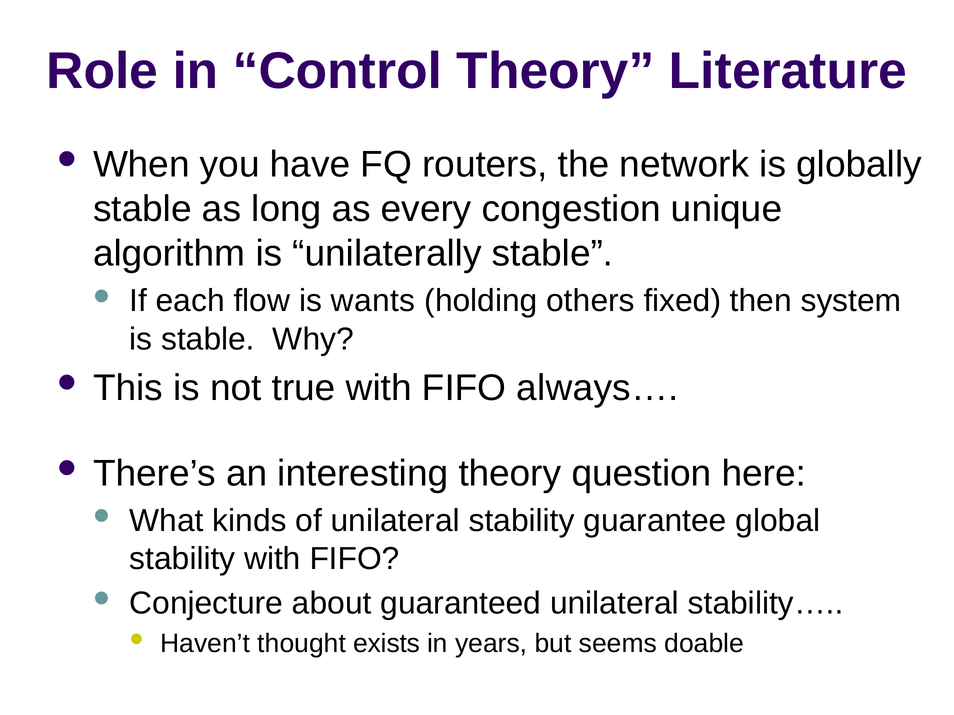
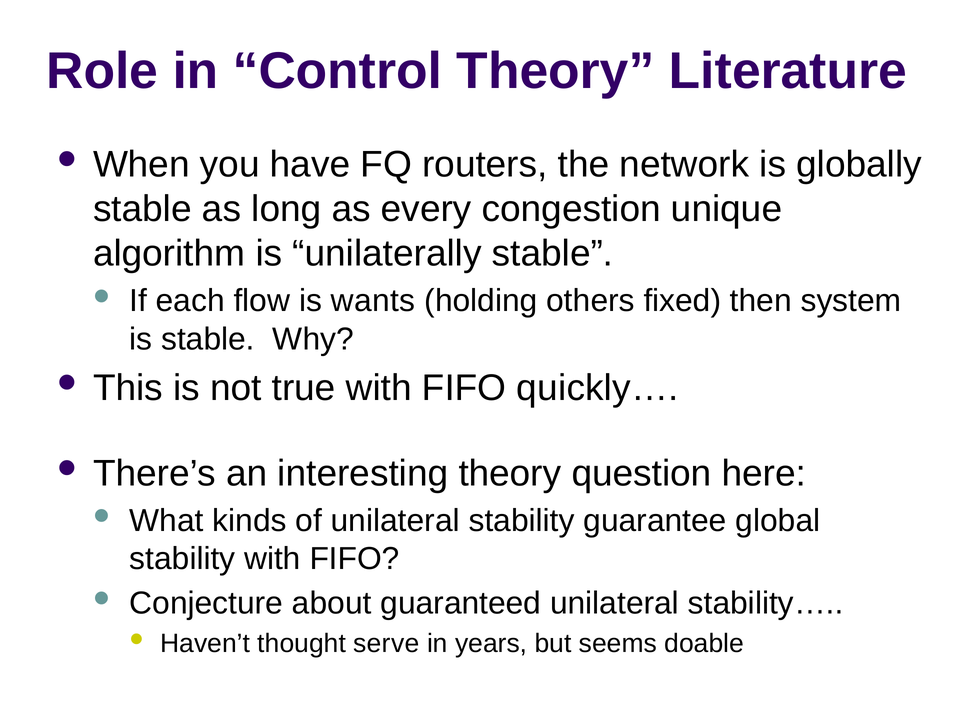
always…: always… -> quickly…
exists: exists -> serve
